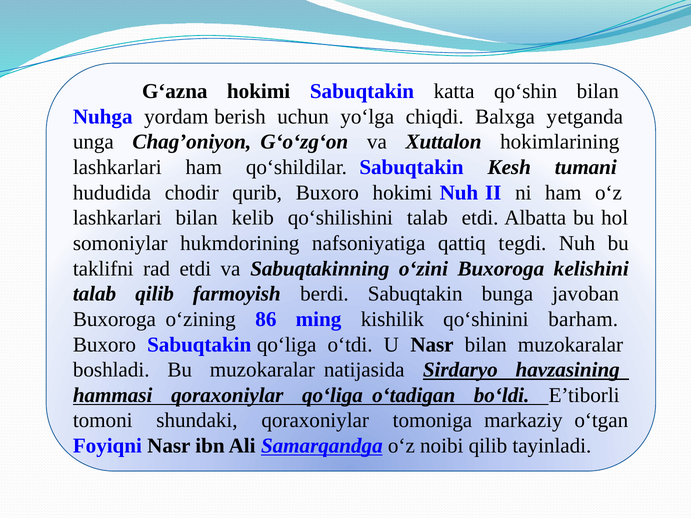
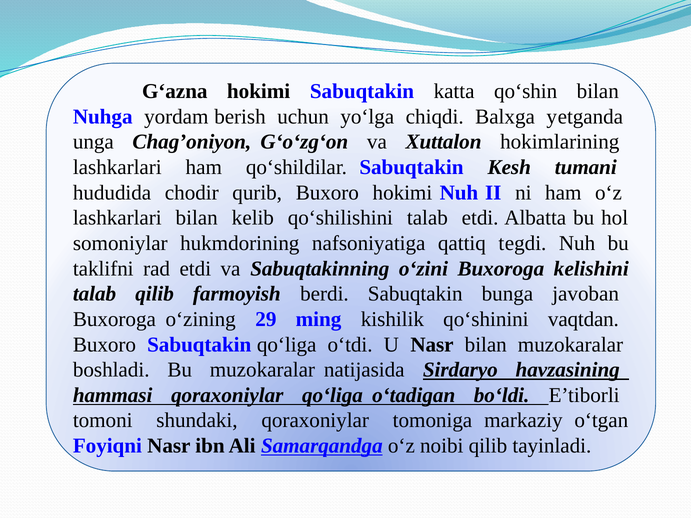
86: 86 -> 29
barham: barham -> vaqtdan
